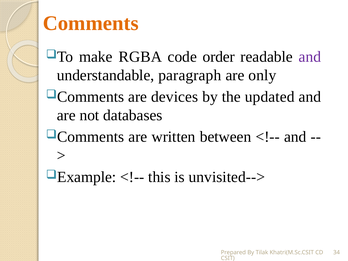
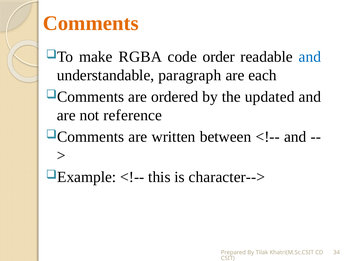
and at (310, 57) colour: purple -> blue
only: only -> each
devices: devices -> ordered
databases: databases -> reference
unvisited-->: unvisited--> -> character-->
